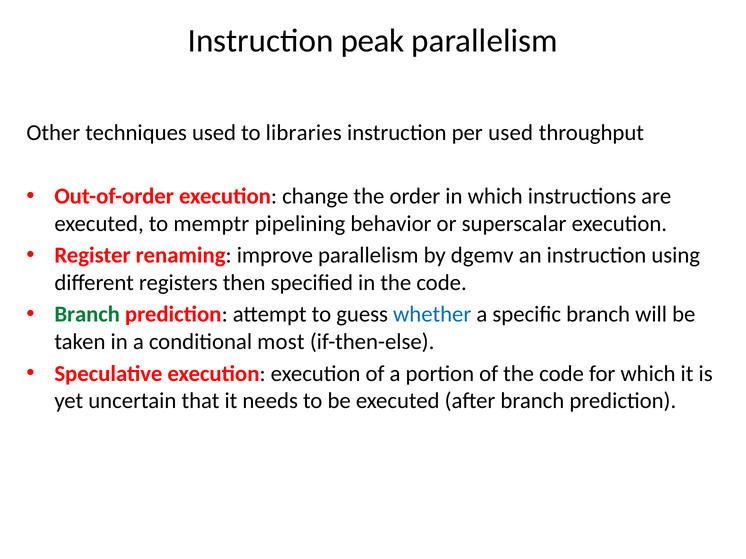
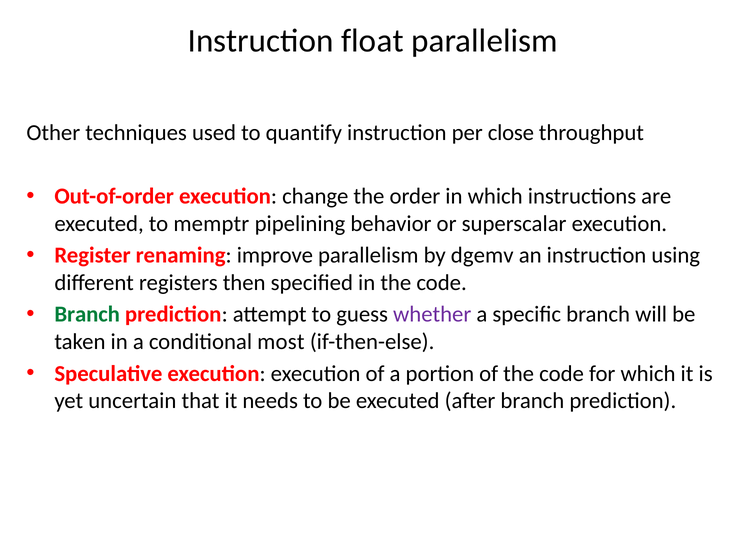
peak: peak -> float
libraries: libraries -> quantify
per used: used -> close
whether colour: blue -> purple
